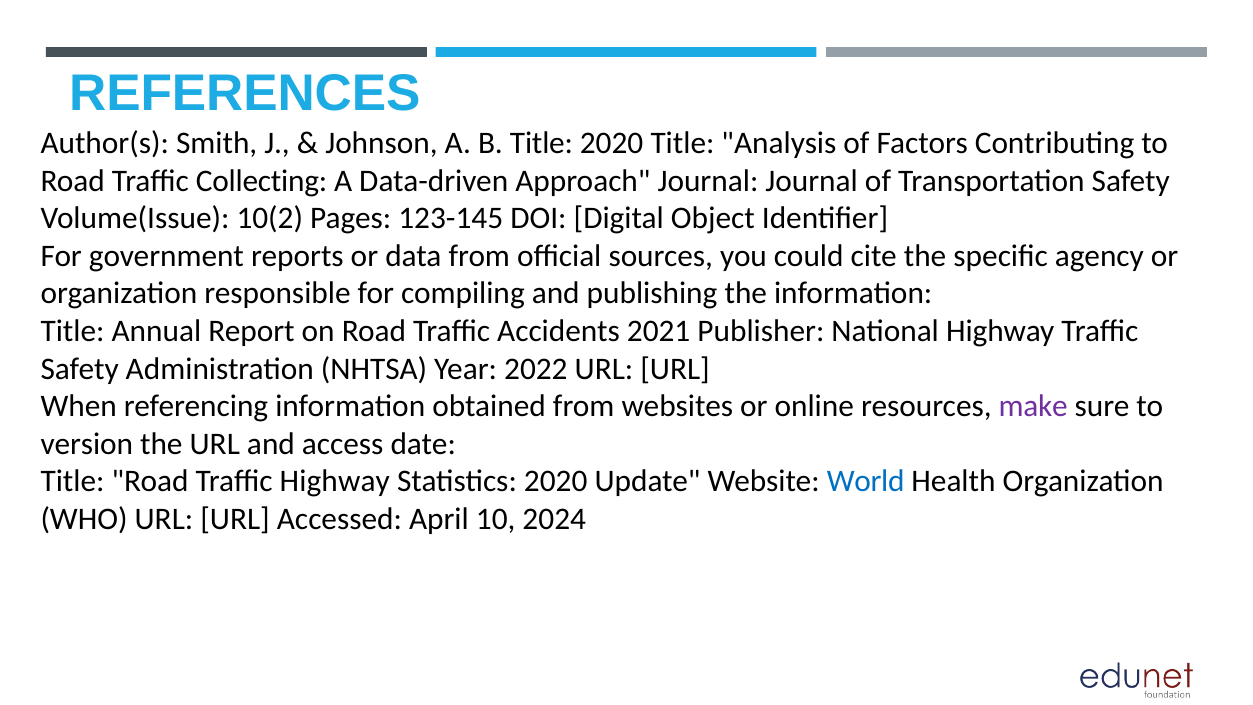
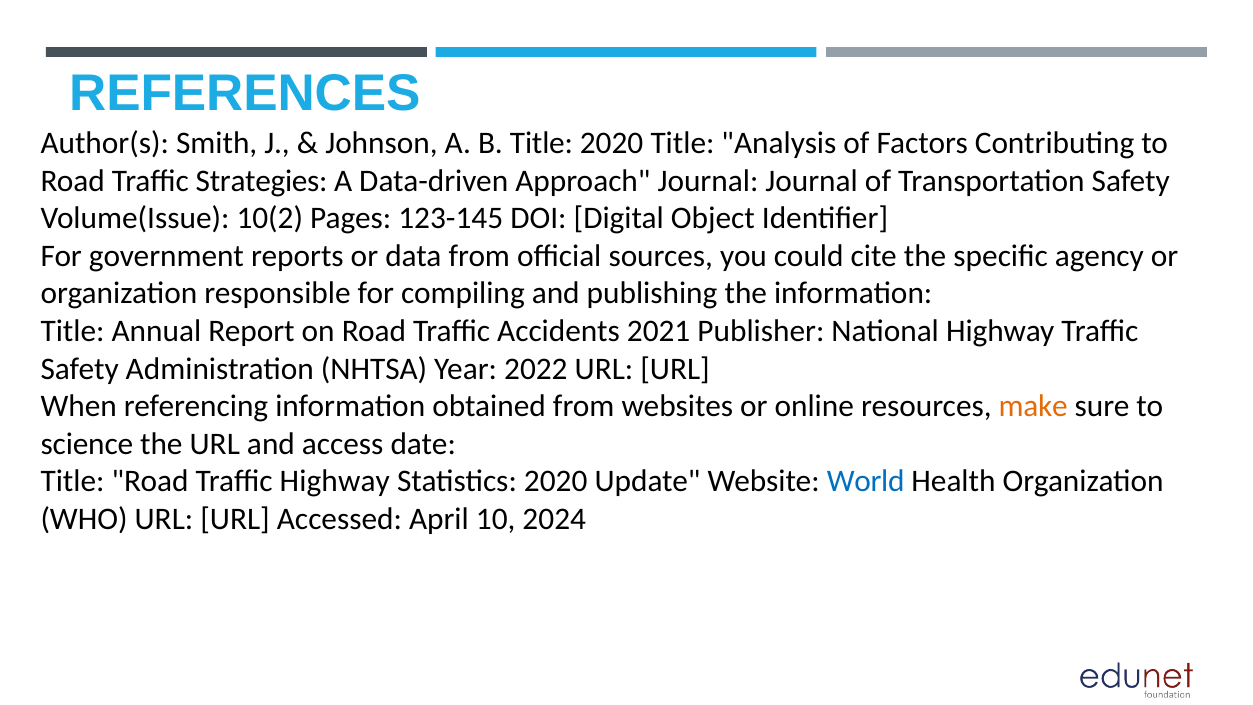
Collecting: Collecting -> Strategies
make colour: purple -> orange
version: version -> science
